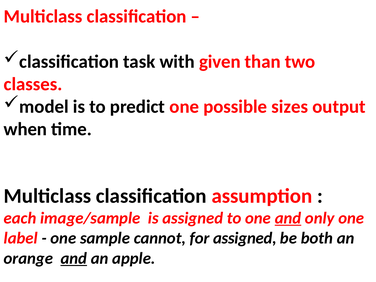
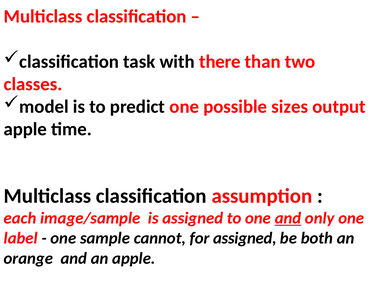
given: given -> there
when at (25, 129): when -> apple
and at (74, 258) underline: present -> none
